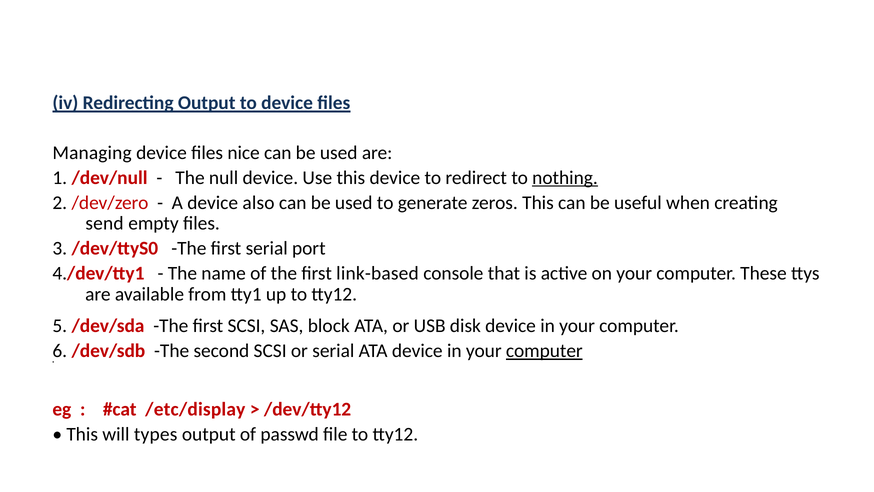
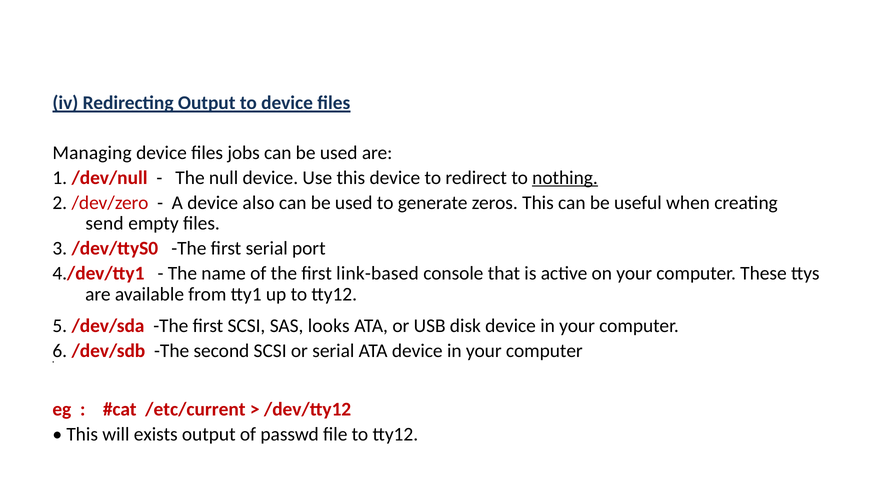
nice: nice -> jobs
block: block -> looks
computer at (544, 351) underline: present -> none
/etc/display: /etc/display -> /etc/current
types: types -> exists
